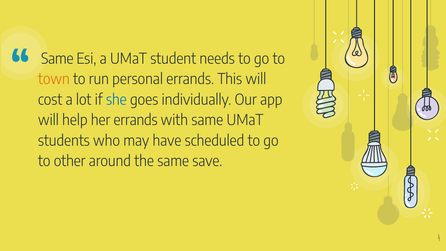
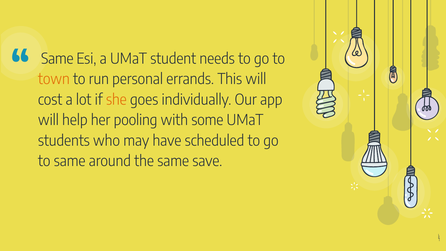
she colour: blue -> orange
her errands: errands -> pooling
with same: same -> some
to other: other -> same
